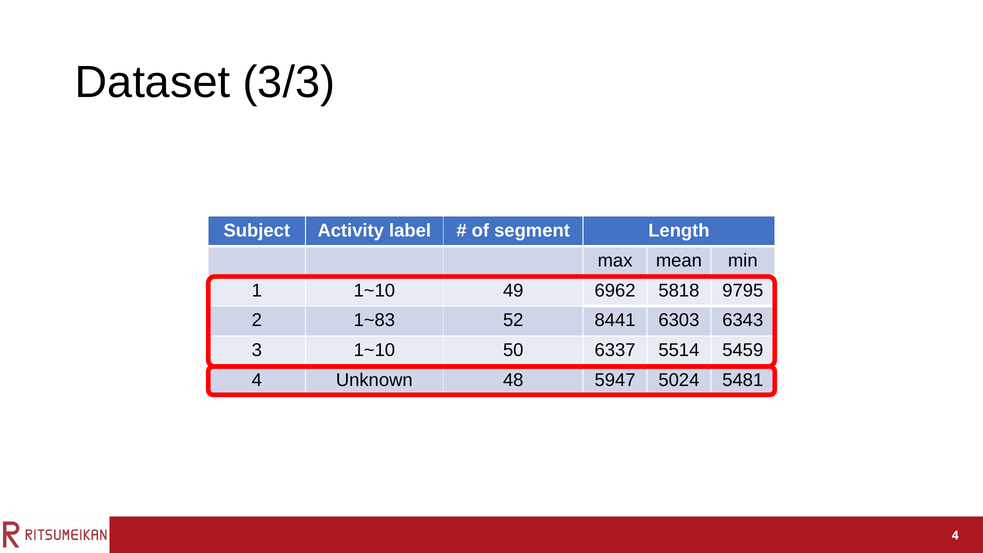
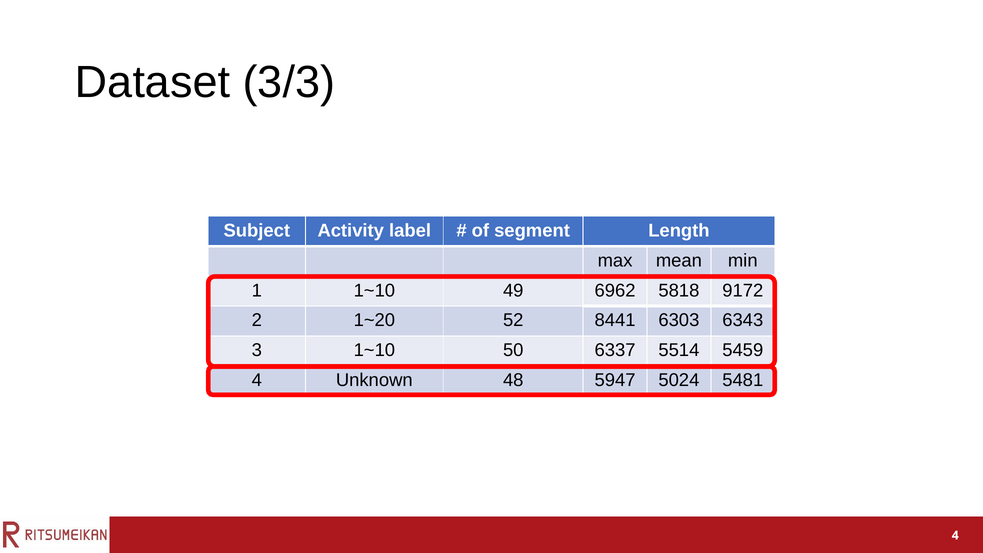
9795: 9795 -> 9172
1~83: 1~83 -> 1~20
